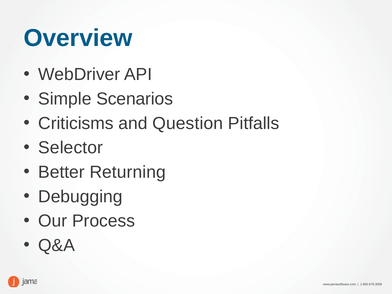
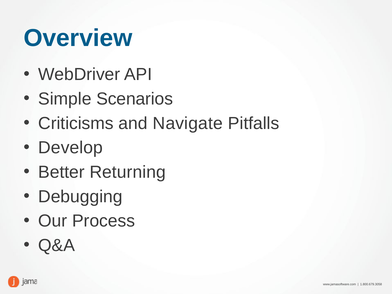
Question: Question -> Navigate
Selector: Selector -> Develop
